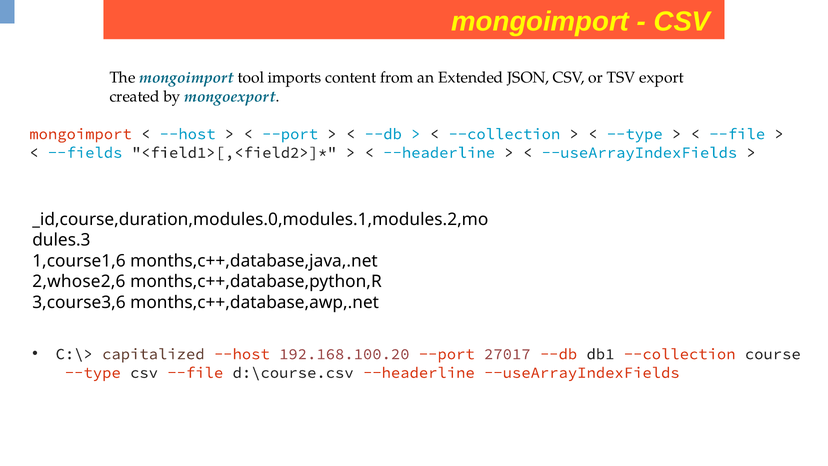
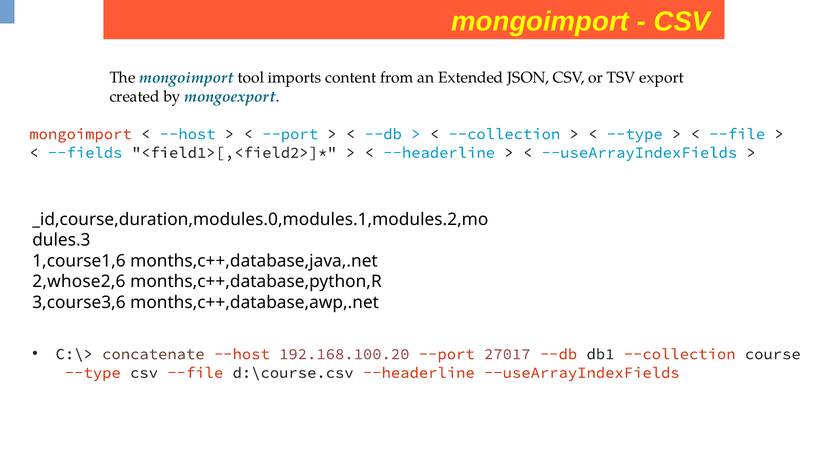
capitalized: capitalized -> concatenate
